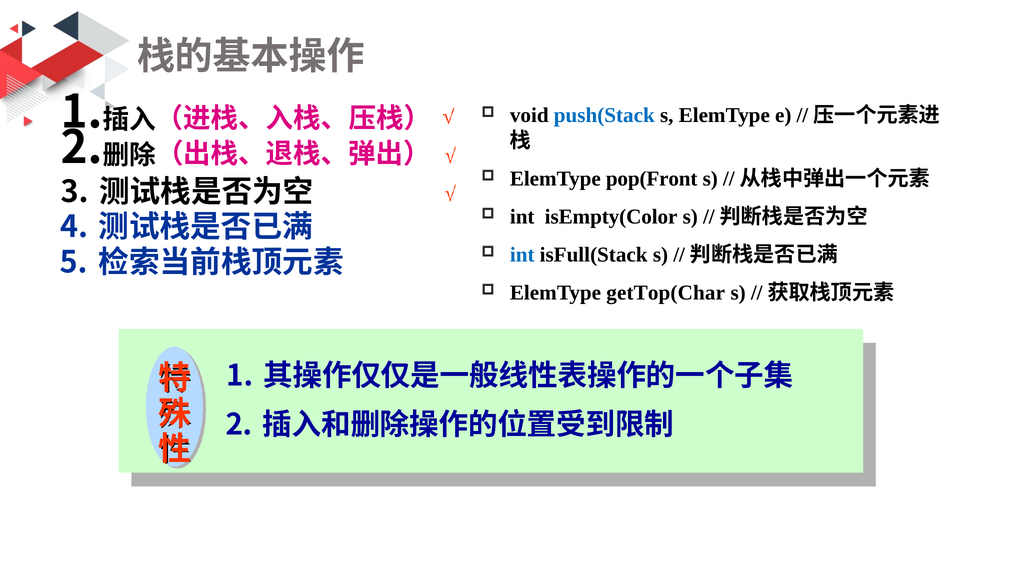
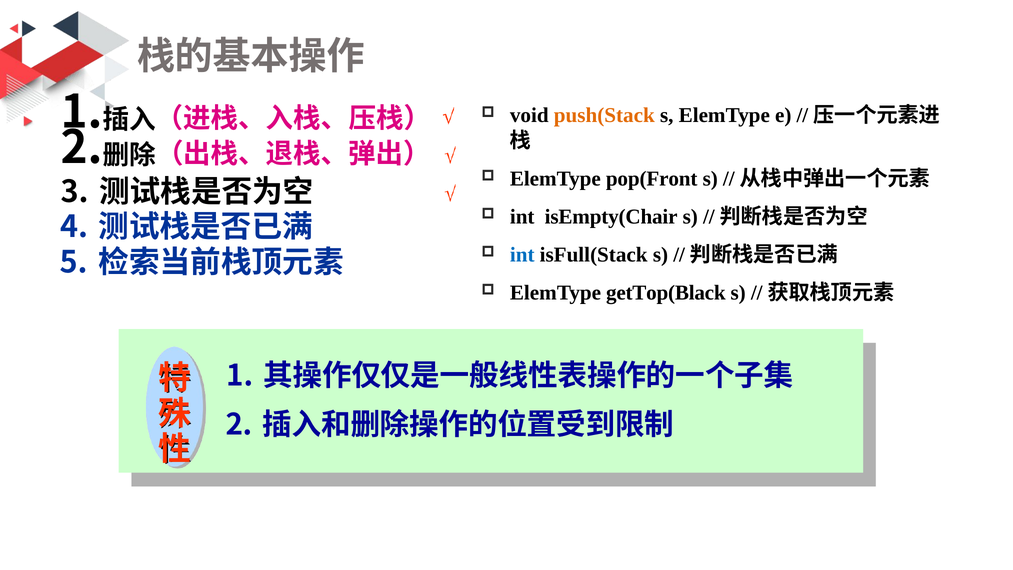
push(Stack colour: blue -> orange
isEmpty(Color: isEmpty(Color -> isEmpty(Chair
getTop(Char: getTop(Char -> getTop(Black
